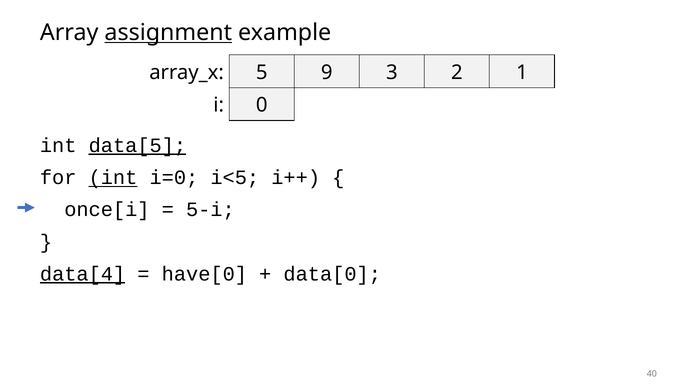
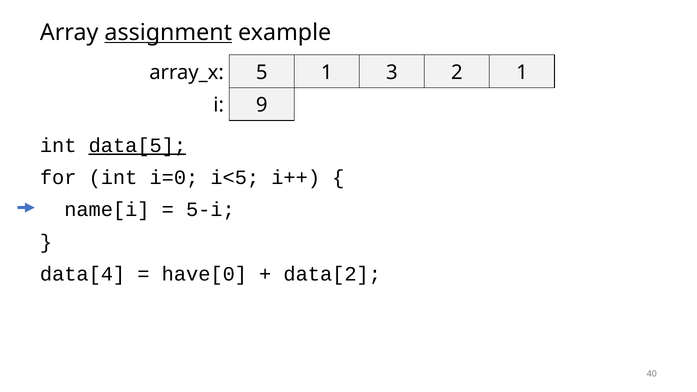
5 9: 9 -> 1
0: 0 -> 9
int at (113, 178) underline: present -> none
once[i: once[i -> name[i
data[4 underline: present -> none
data[0: data[0 -> data[2
